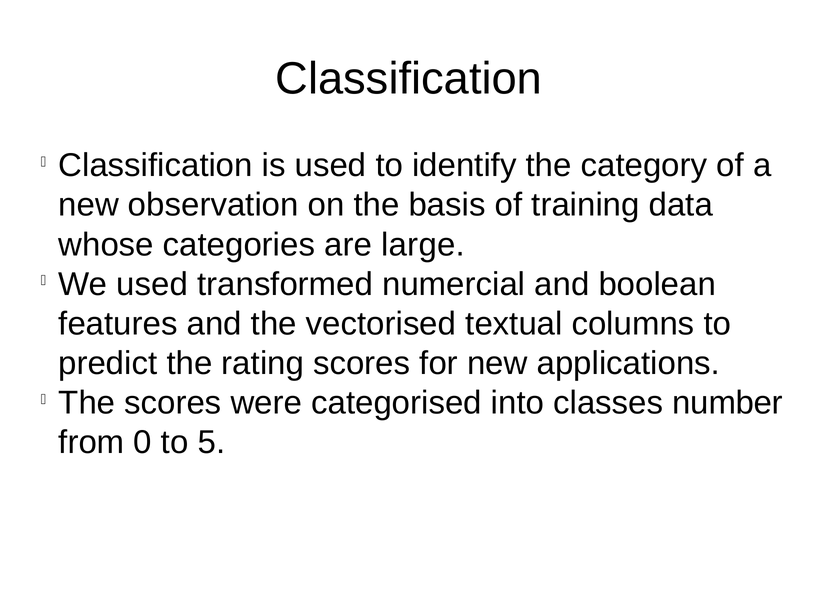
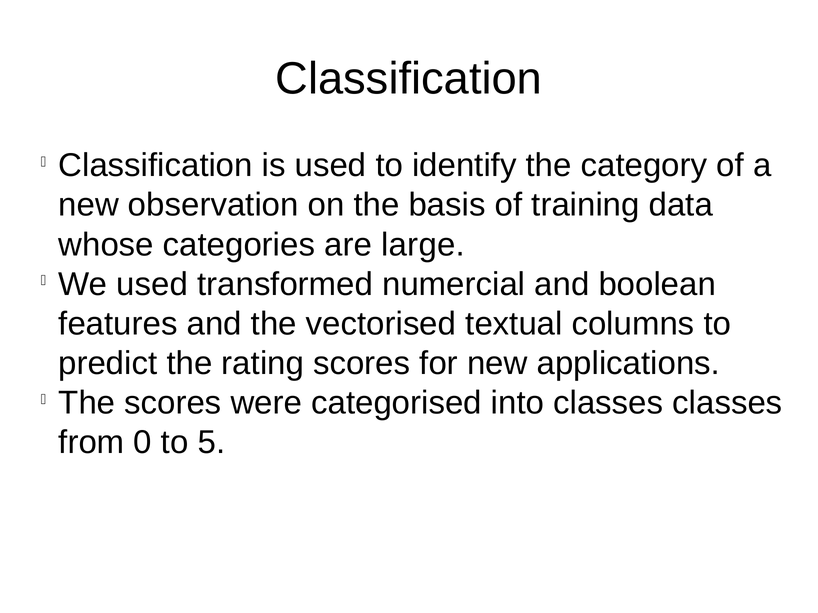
classes number: number -> classes
